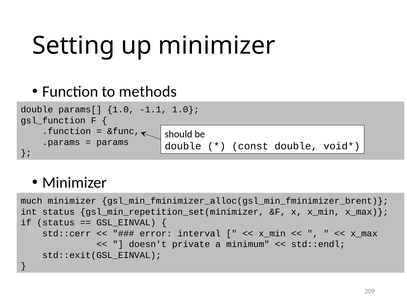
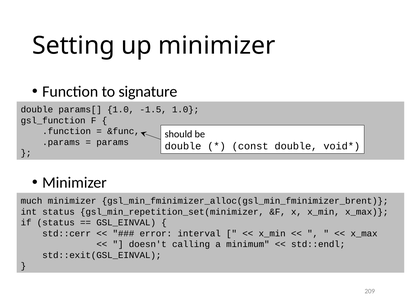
methods: methods -> signature
-1.1: -1.1 -> -1.5
private: private -> calling
